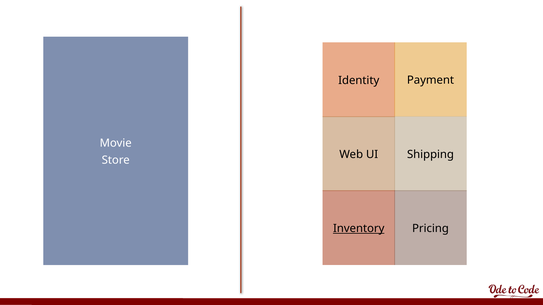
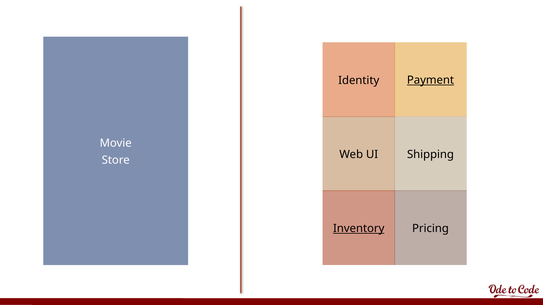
Payment underline: none -> present
